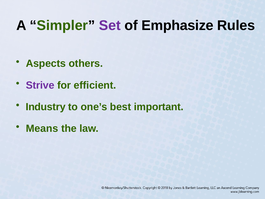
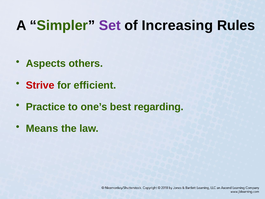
Emphasize: Emphasize -> Increasing
Strive colour: purple -> red
Industry: Industry -> Practice
important: important -> regarding
